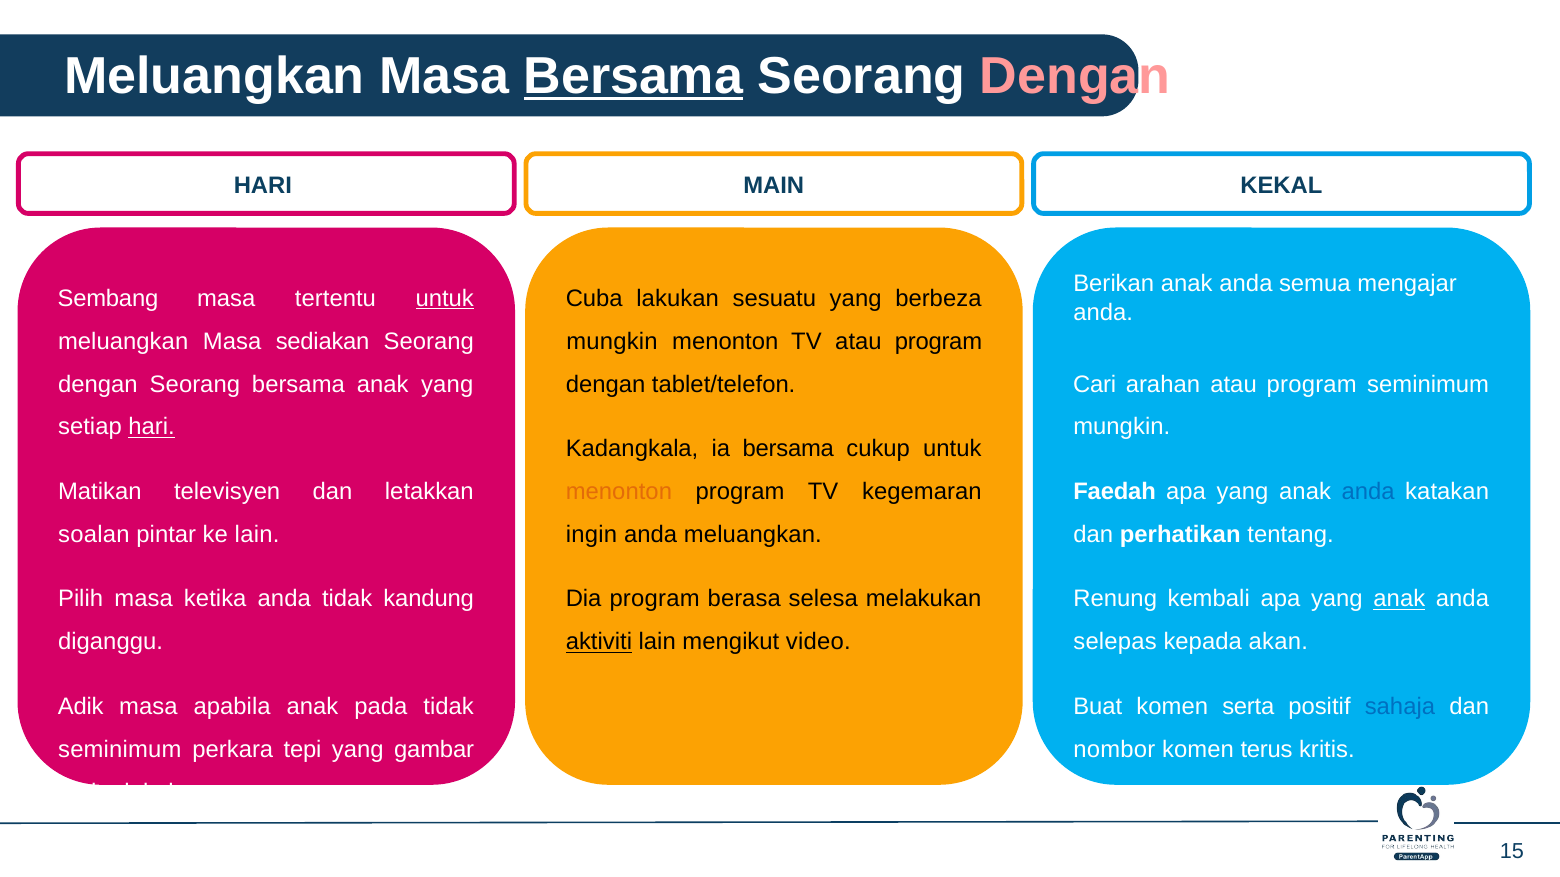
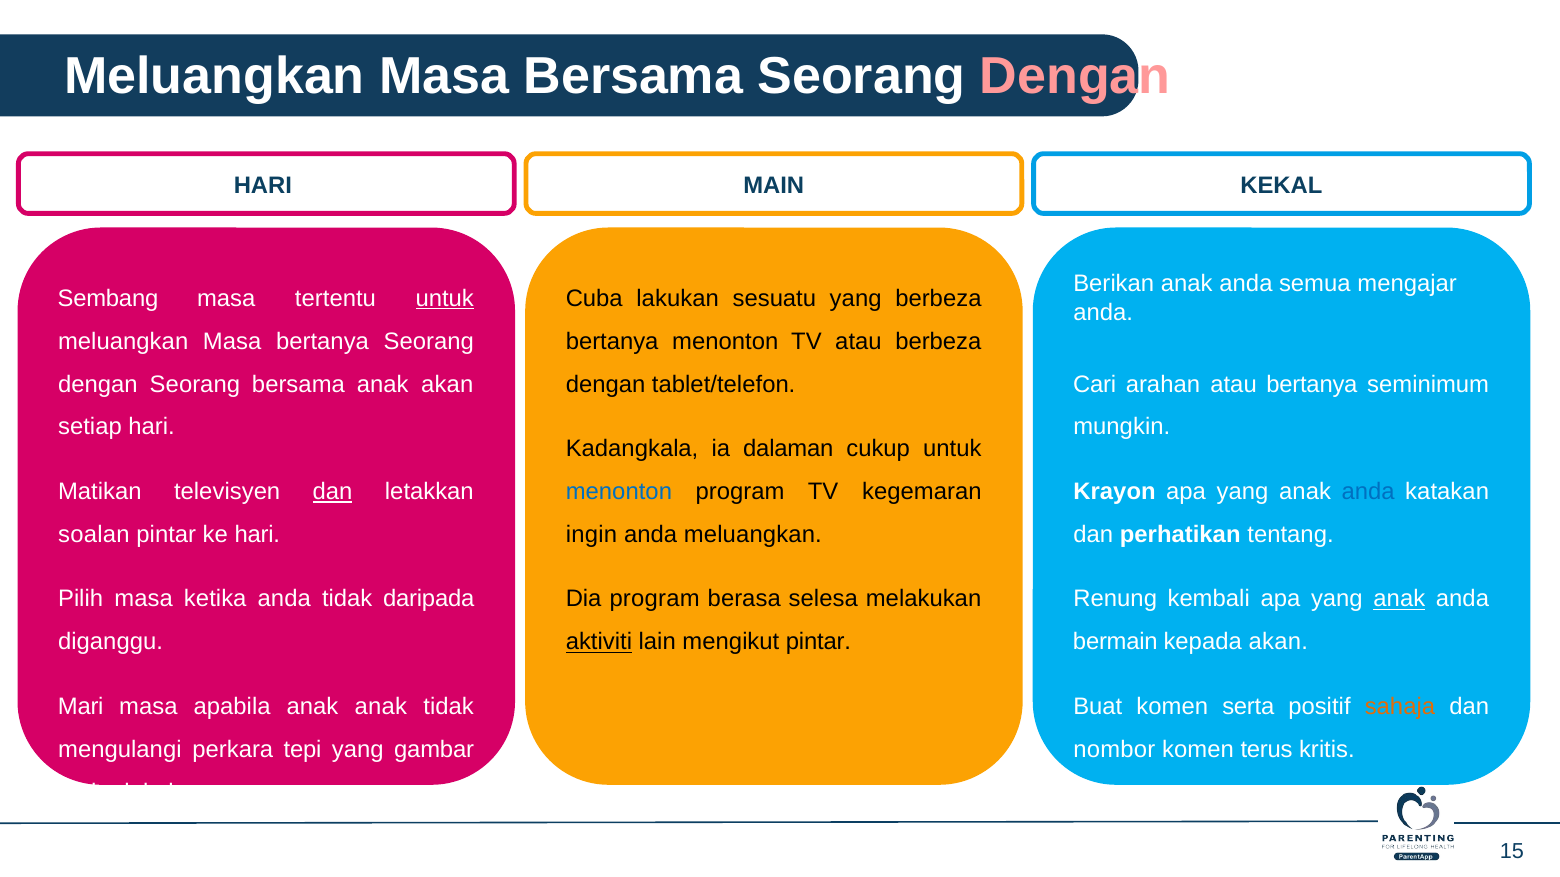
Bersama at (633, 76) underline: present -> none
Masa sediakan: sediakan -> bertanya
mungkin at (612, 341): mungkin -> bertanya
TV atau program: program -> berbeza
anak yang: yang -> akan
arahan atau program: program -> bertanya
hari at (152, 427) underline: present -> none
ia bersama: bersama -> dalaman
dan at (333, 492) underline: none -> present
menonton at (619, 492) colour: orange -> blue
Faedah: Faedah -> Krayon
ke lain: lain -> hari
kandung: kandung -> daripada
mengikut video: video -> pintar
selepas: selepas -> bermain
Adik: Adik -> Mari
anak pada: pada -> anak
sahaja colour: blue -> orange
seminimum at (120, 750): seminimum -> mengulangi
